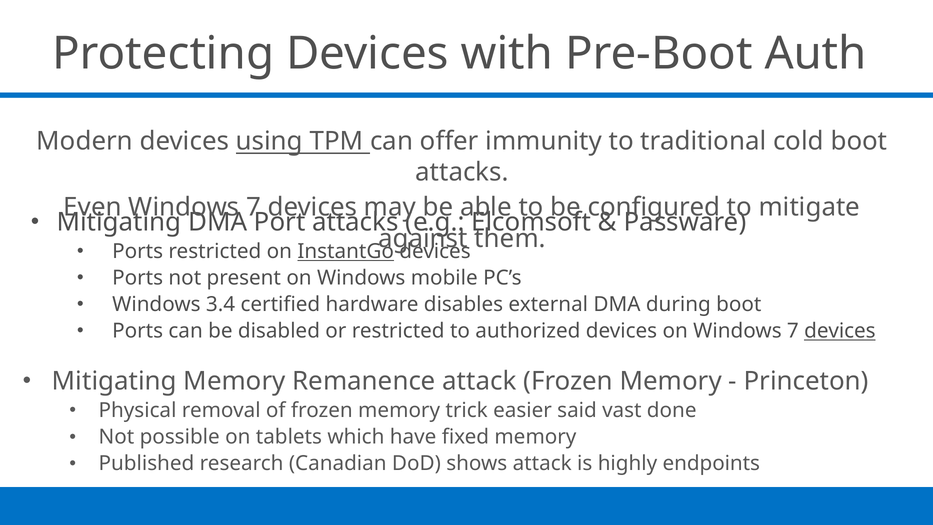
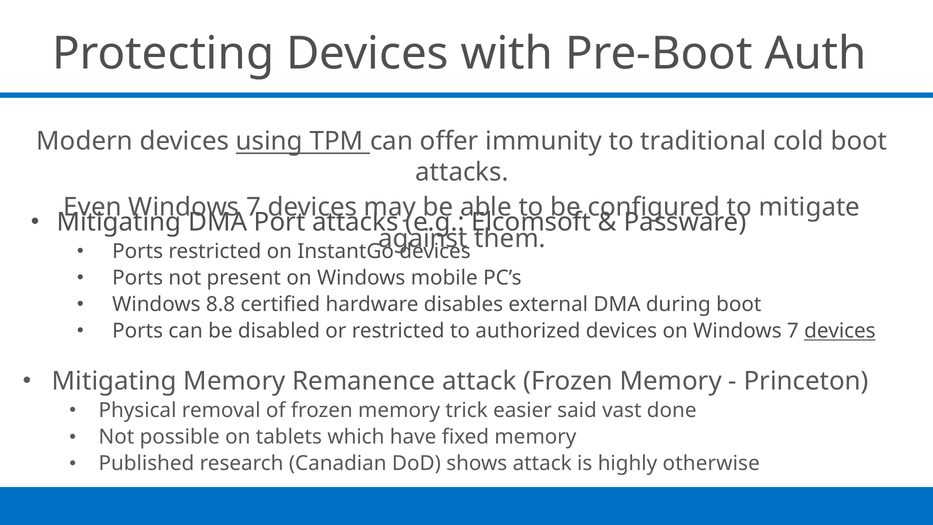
InstantGo underline: present -> none
3.4: 3.4 -> 8.8
endpoints: endpoints -> otherwise
